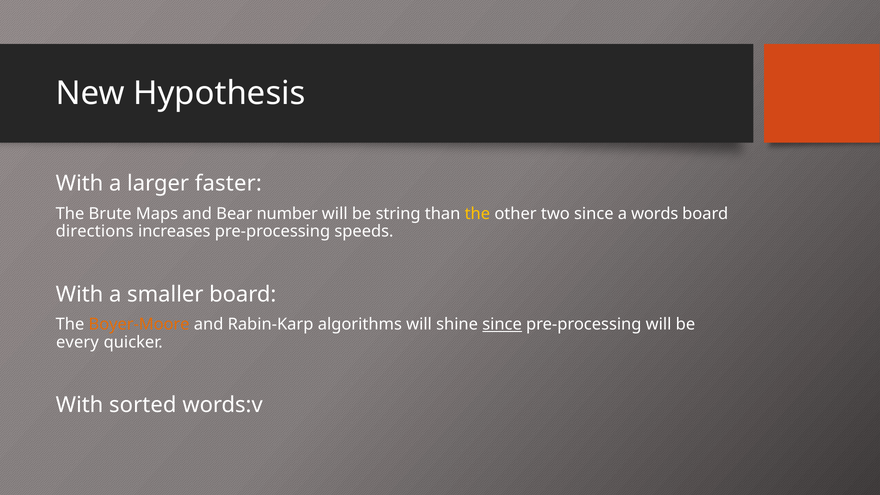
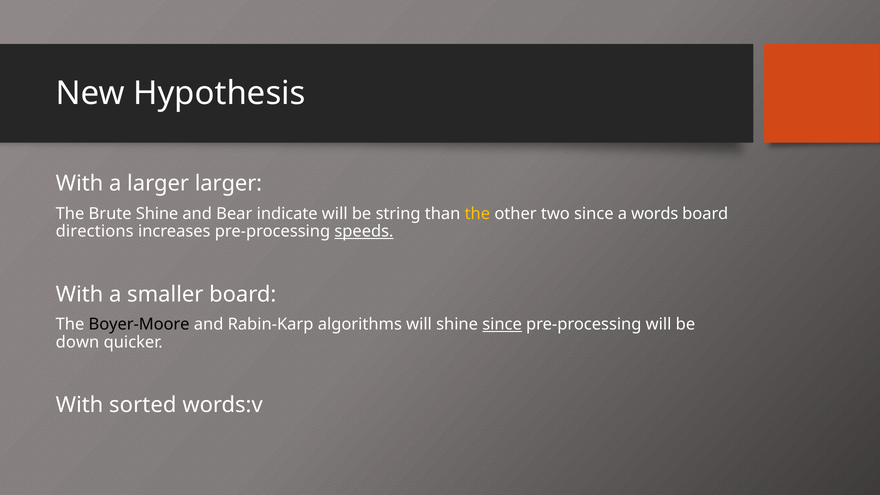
larger faster: faster -> larger
Brute Maps: Maps -> Shine
number: number -> indicate
speeds underline: none -> present
Boyer-Moore colour: orange -> black
every: every -> down
